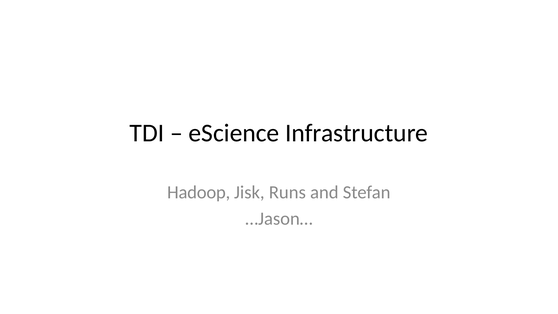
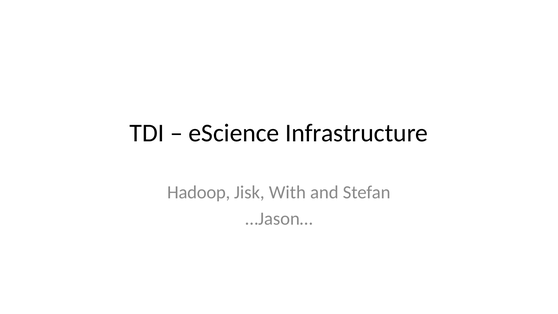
Runs: Runs -> With
